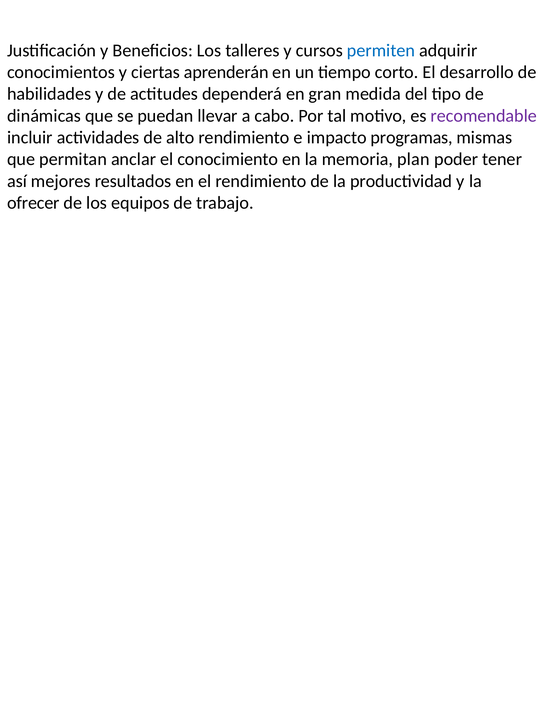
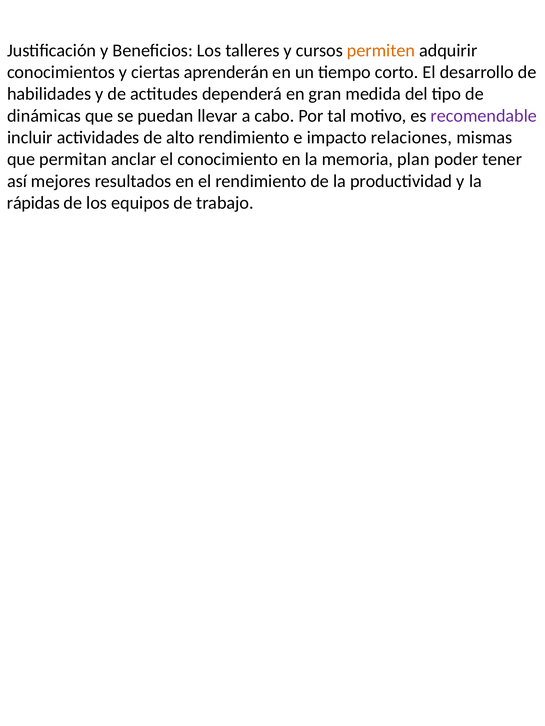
permiten colour: blue -> orange
programas: programas -> relaciones
ofrecer: ofrecer -> rápidas
